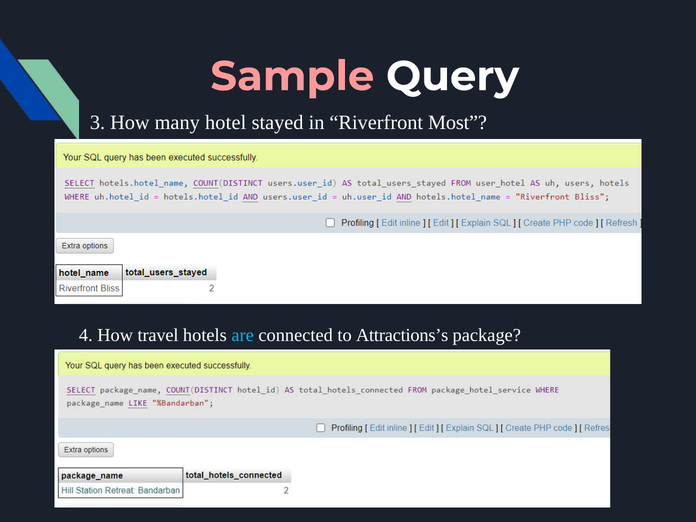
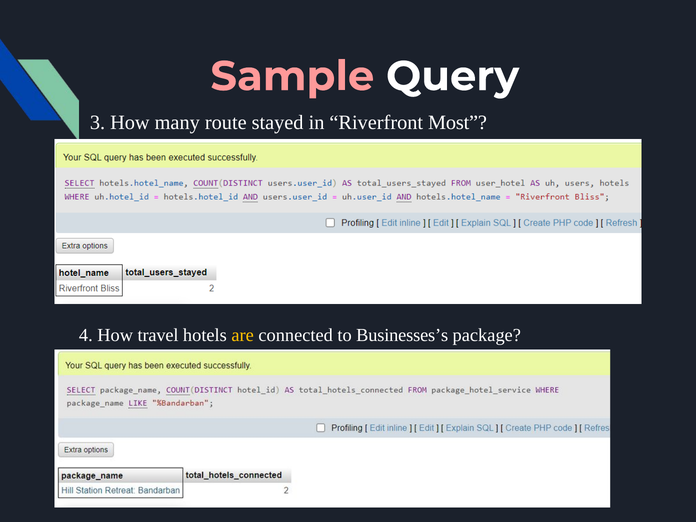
hotel: hotel -> route
are colour: light blue -> yellow
Attractions’s: Attractions’s -> Businesses’s
